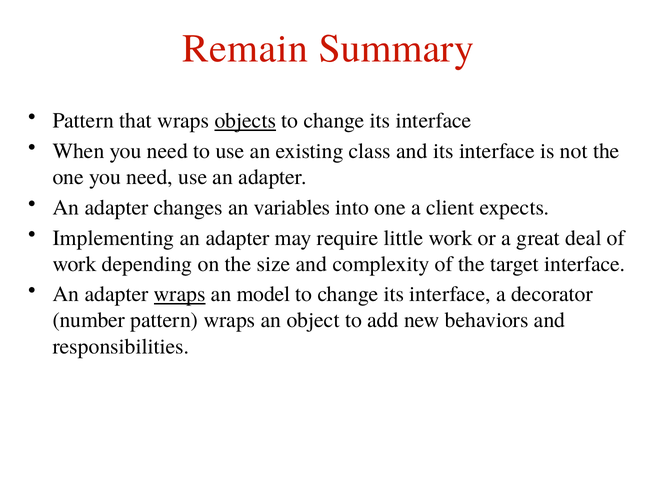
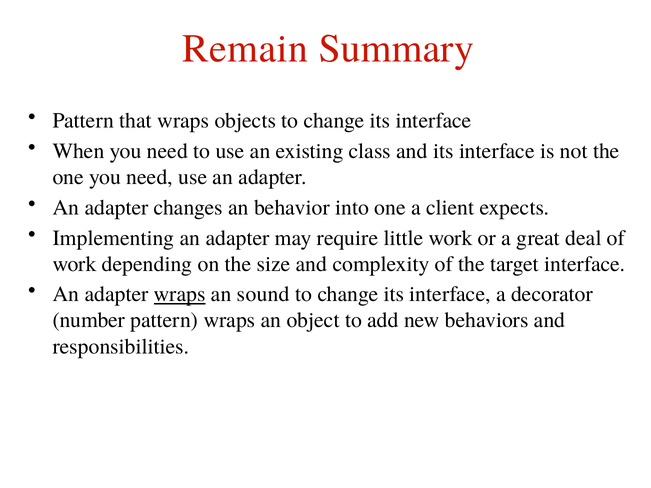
objects underline: present -> none
variables: variables -> behavior
model: model -> sound
